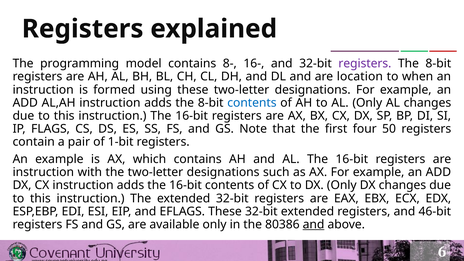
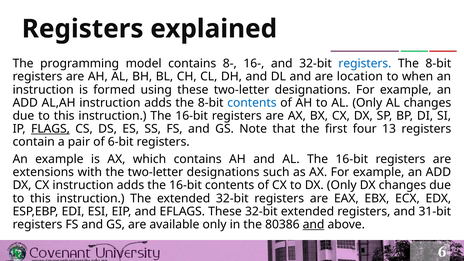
registers at (365, 64) colour: purple -> blue
FLAGS underline: none -> present
50: 50 -> 13
1-bit: 1-bit -> 6-bit
instruction at (43, 172): instruction -> extensions
46-bit: 46-bit -> 31-bit
